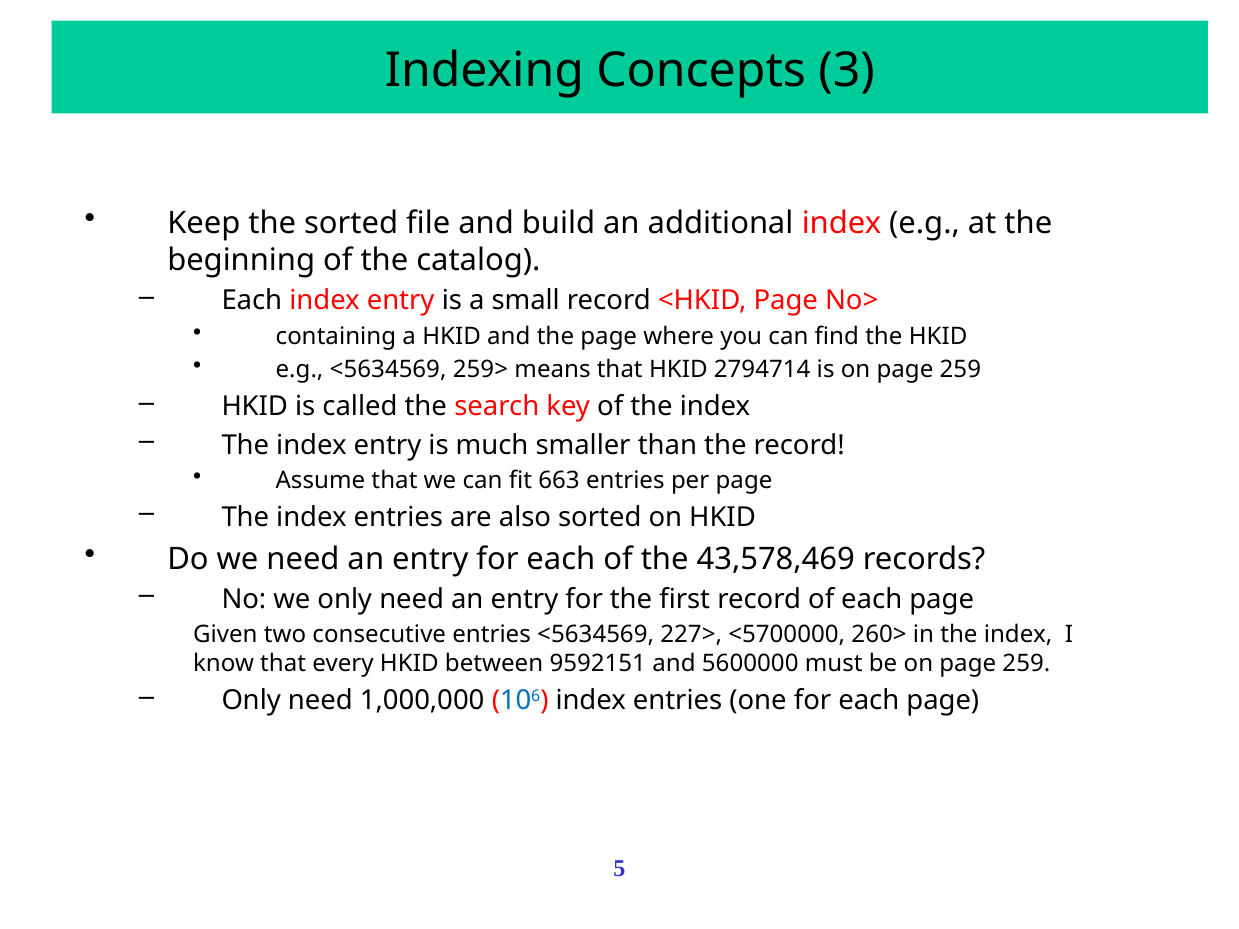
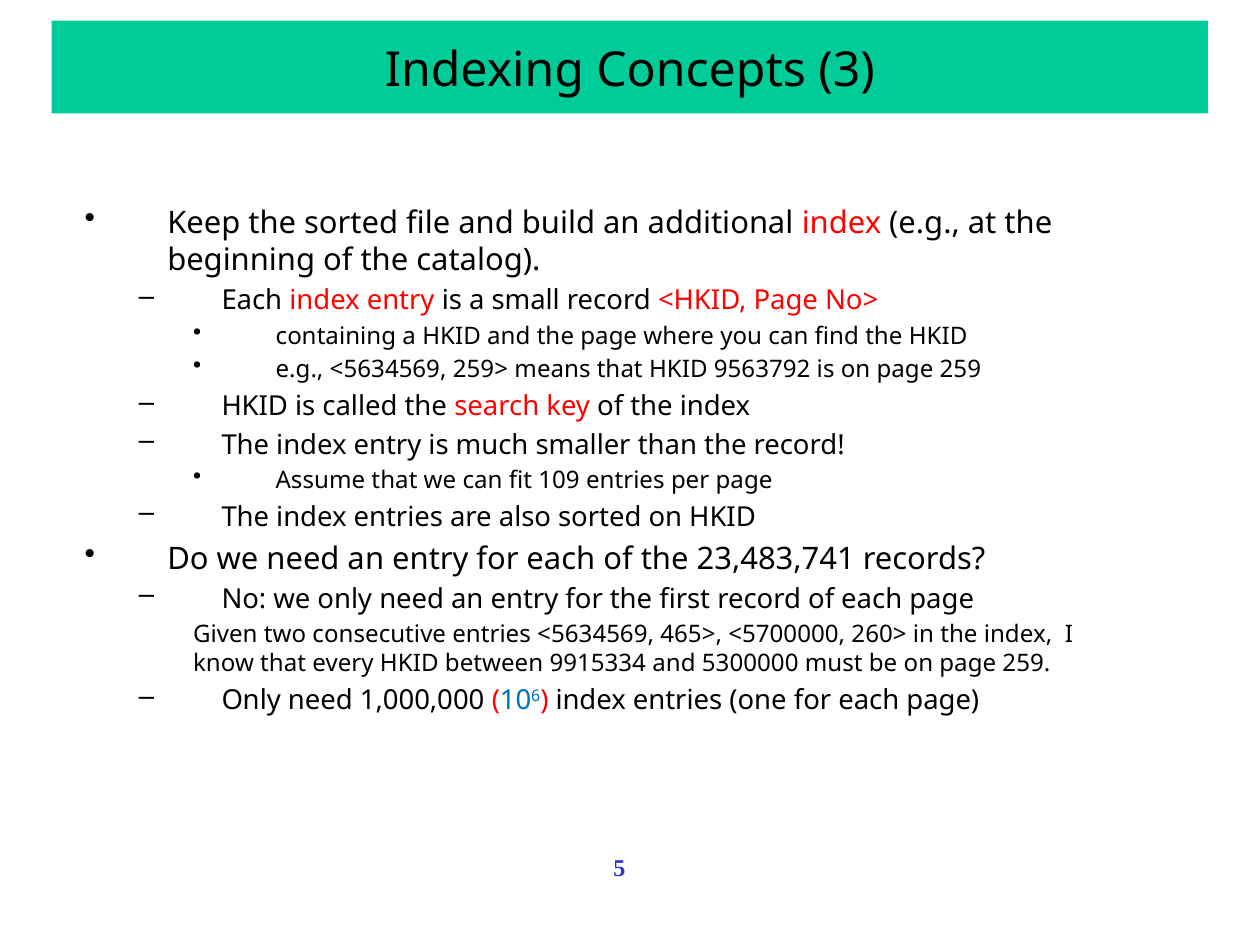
2794714: 2794714 -> 9563792
663: 663 -> 109
43,578,469: 43,578,469 -> 23,483,741
227>: 227> -> 465>
9592151: 9592151 -> 9915334
5600000: 5600000 -> 5300000
